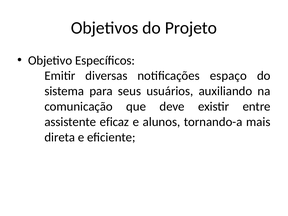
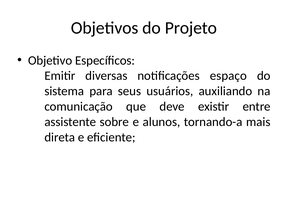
eficaz: eficaz -> sobre
